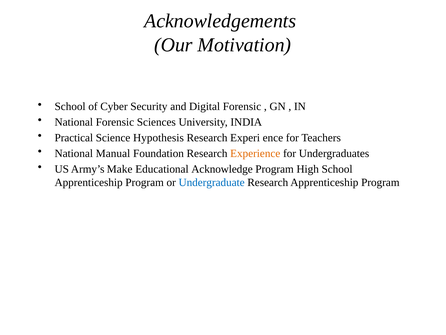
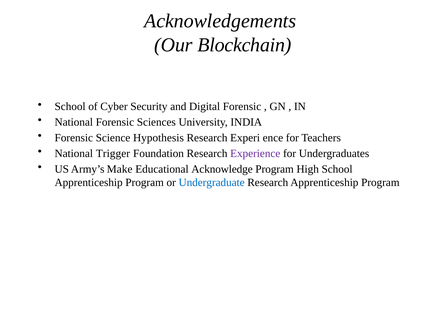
Motivation: Motivation -> Blockchain
Practical at (74, 138): Practical -> Forensic
Manual: Manual -> Trigger
Experience colour: orange -> purple
